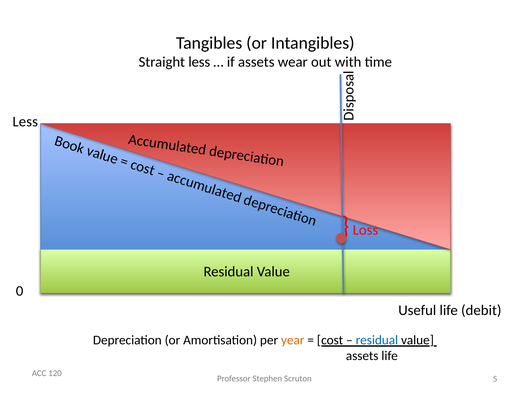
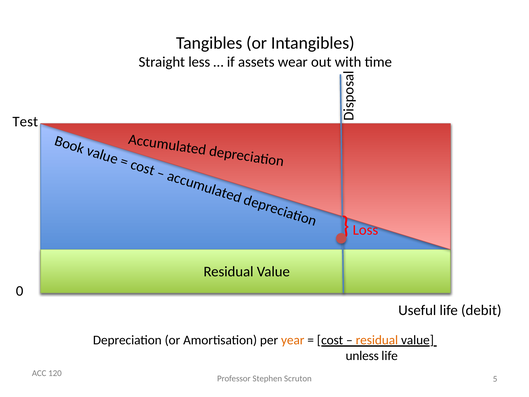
Less at (25, 122): Less -> Test
residual at (377, 340) colour: blue -> orange
assets at (362, 356): assets -> unless
